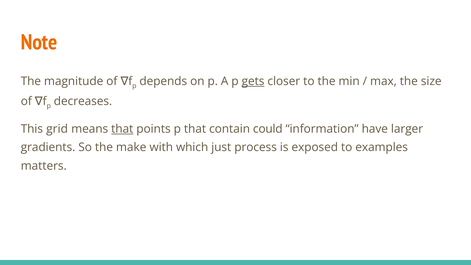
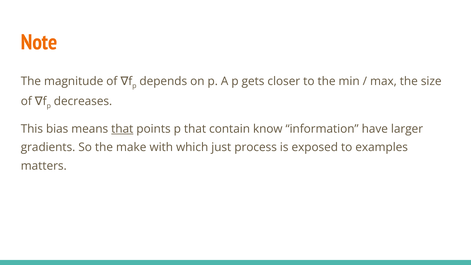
gets underline: present -> none
grid: grid -> bias
could: could -> know
